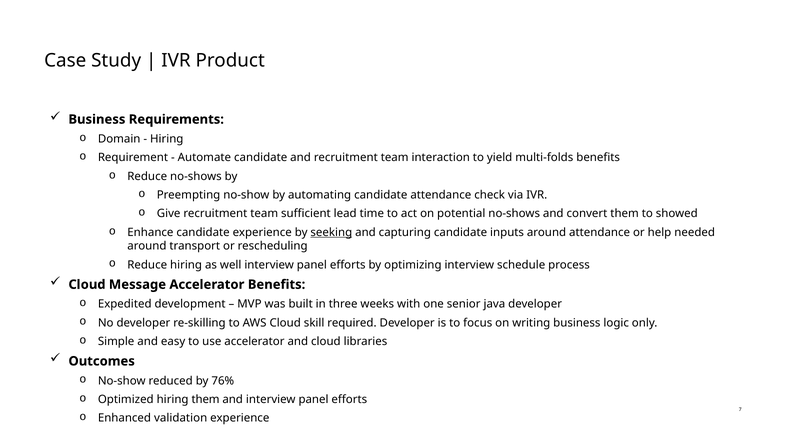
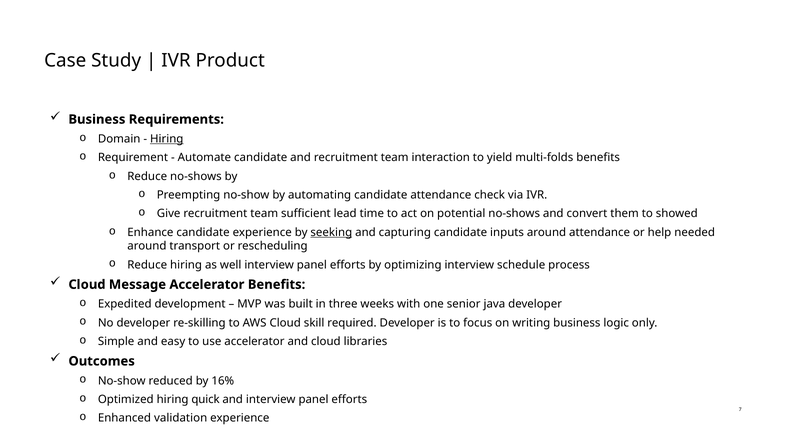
Hiring at (167, 139) underline: none -> present
76%: 76% -> 16%
hiring them: them -> quick
